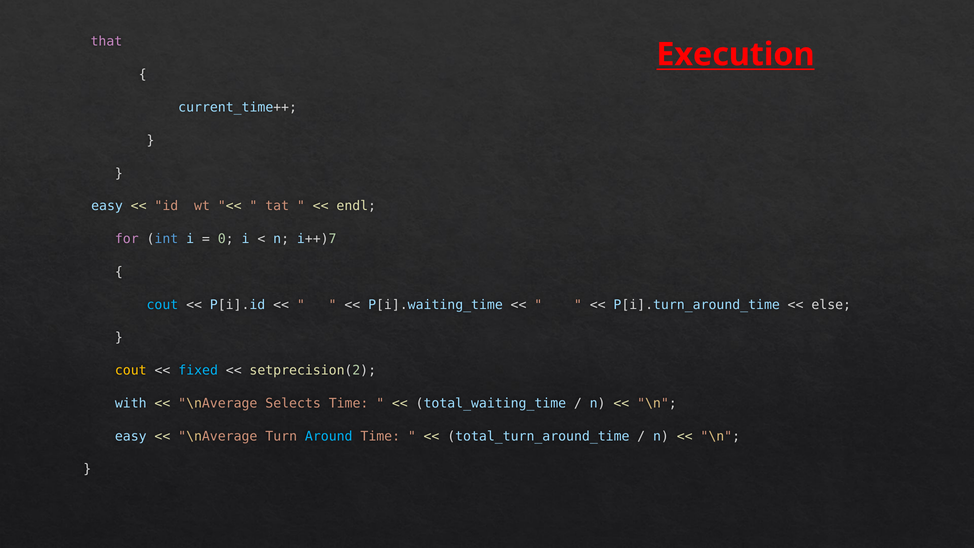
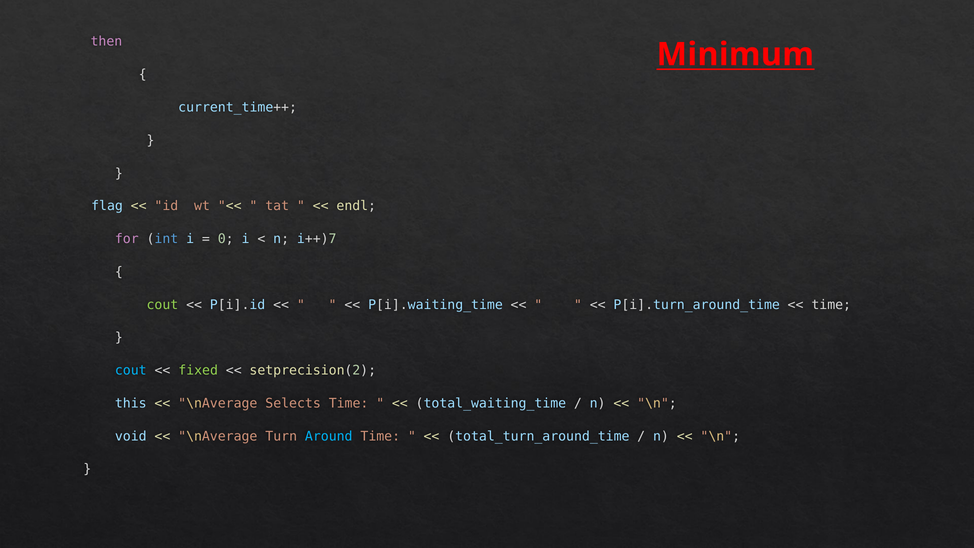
that: that -> then
Execution: Execution -> Minimum
easy at (107, 206): easy -> flag
cout at (162, 305) colour: light blue -> light green
else at (831, 305): else -> time
cout at (131, 370) colour: yellow -> light blue
fixed colour: light blue -> light green
with: with -> this
easy at (131, 436): easy -> void
